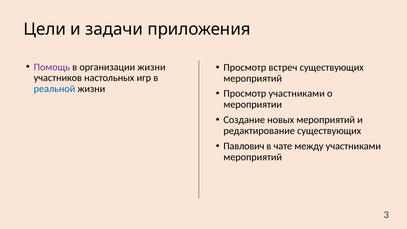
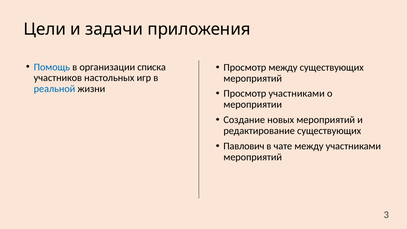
Помощь colour: purple -> blue
организации жизни: жизни -> списка
Просмотр встреч: встреч -> между
